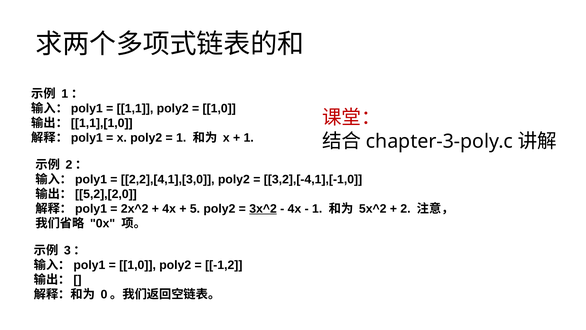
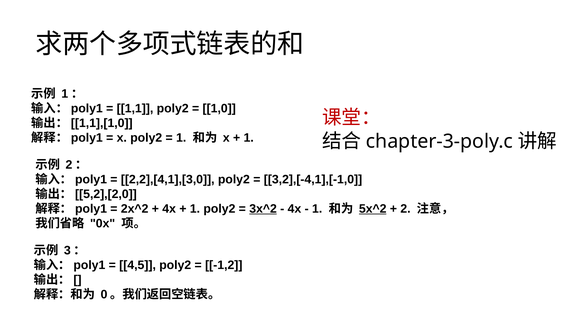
5 at (195, 209): 5 -> 1
5x^2 underline: none -> present
1,0 at (138, 265): 1,0 -> 4,5
